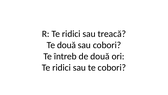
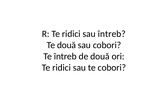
sau treacă: treacă -> întreb
